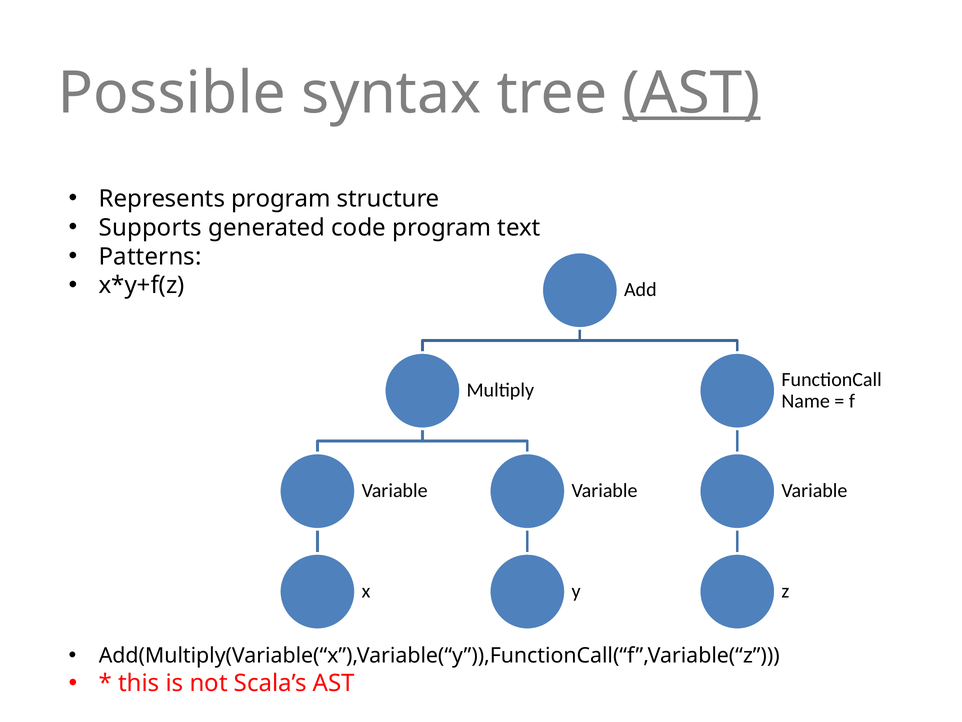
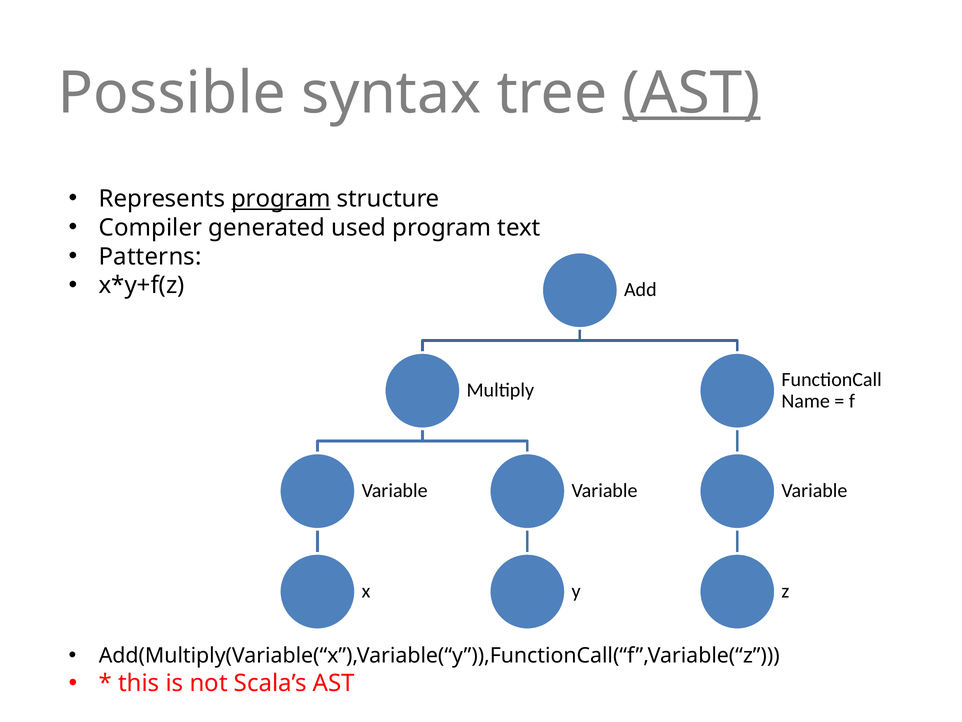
program at (281, 199) underline: none -> present
Supports: Supports -> Compiler
code: code -> used
